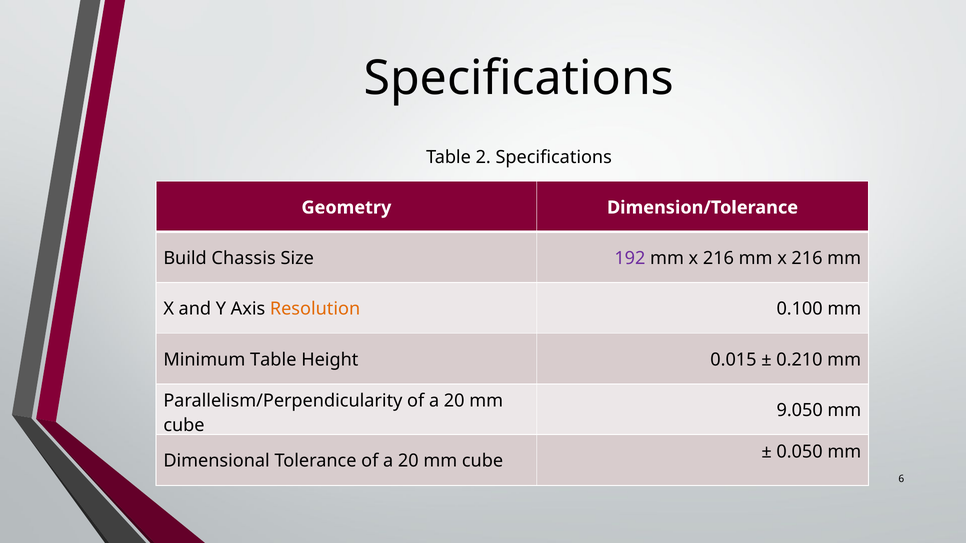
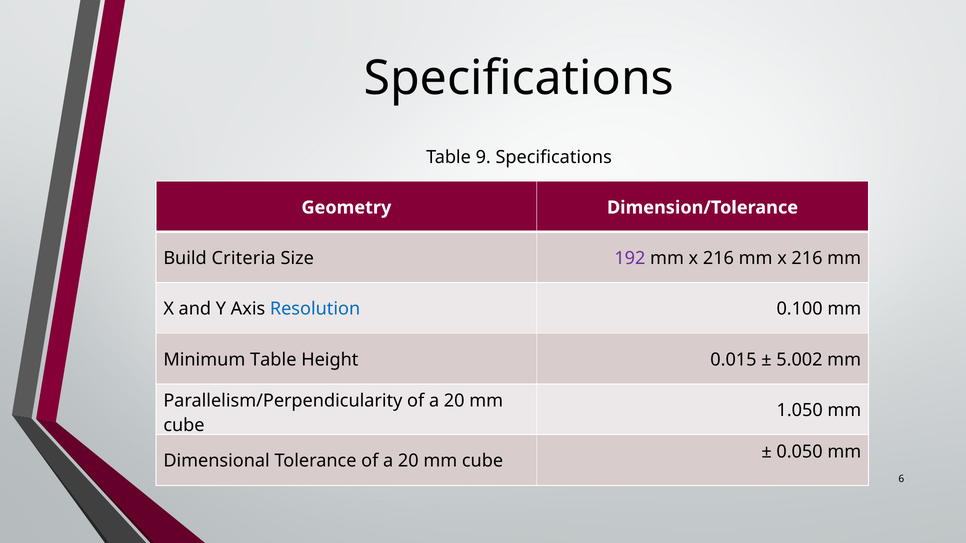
2: 2 -> 9
Chassis: Chassis -> Criteria
Resolution colour: orange -> blue
0.210: 0.210 -> 5.002
9.050: 9.050 -> 1.050
